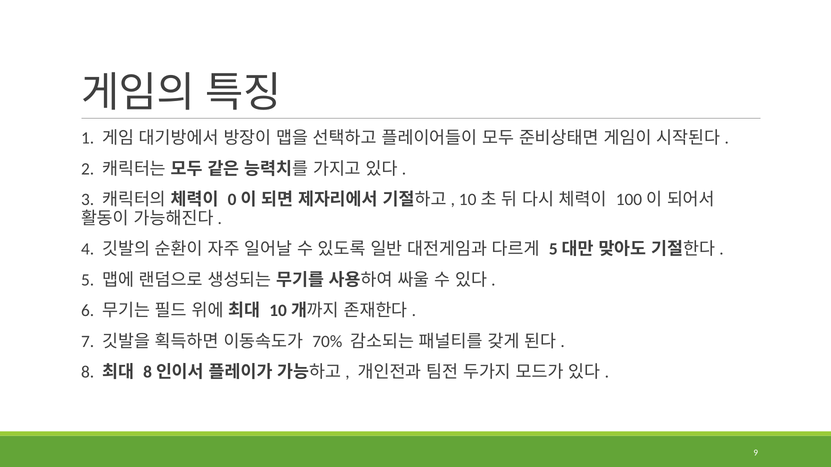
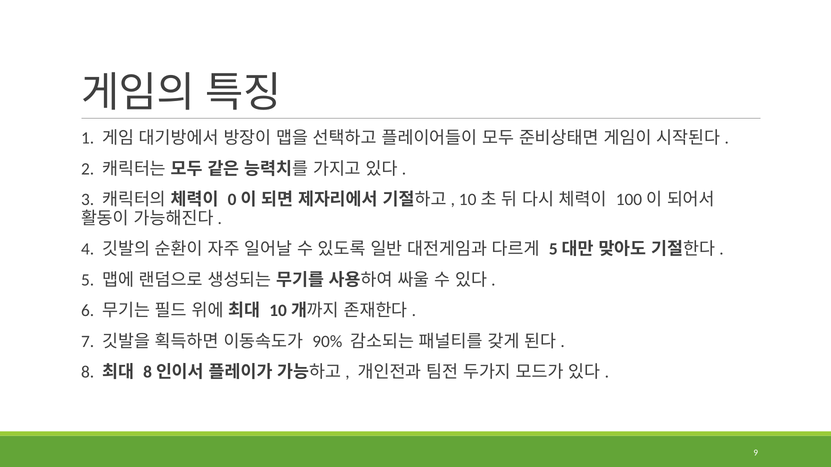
70%: 70% -> 90%
